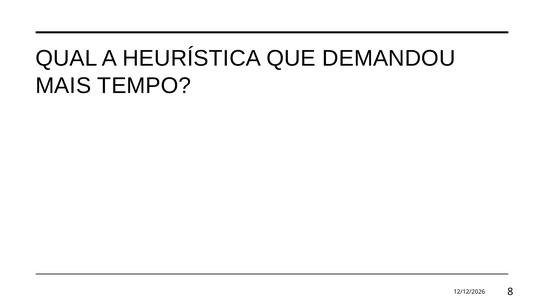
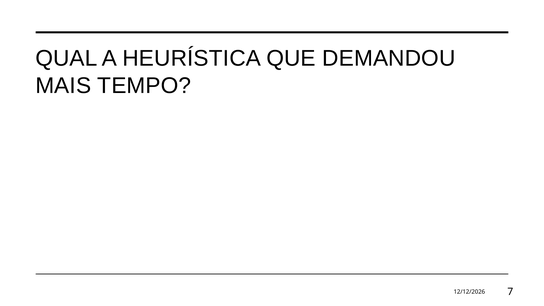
8: 8 -> 7
